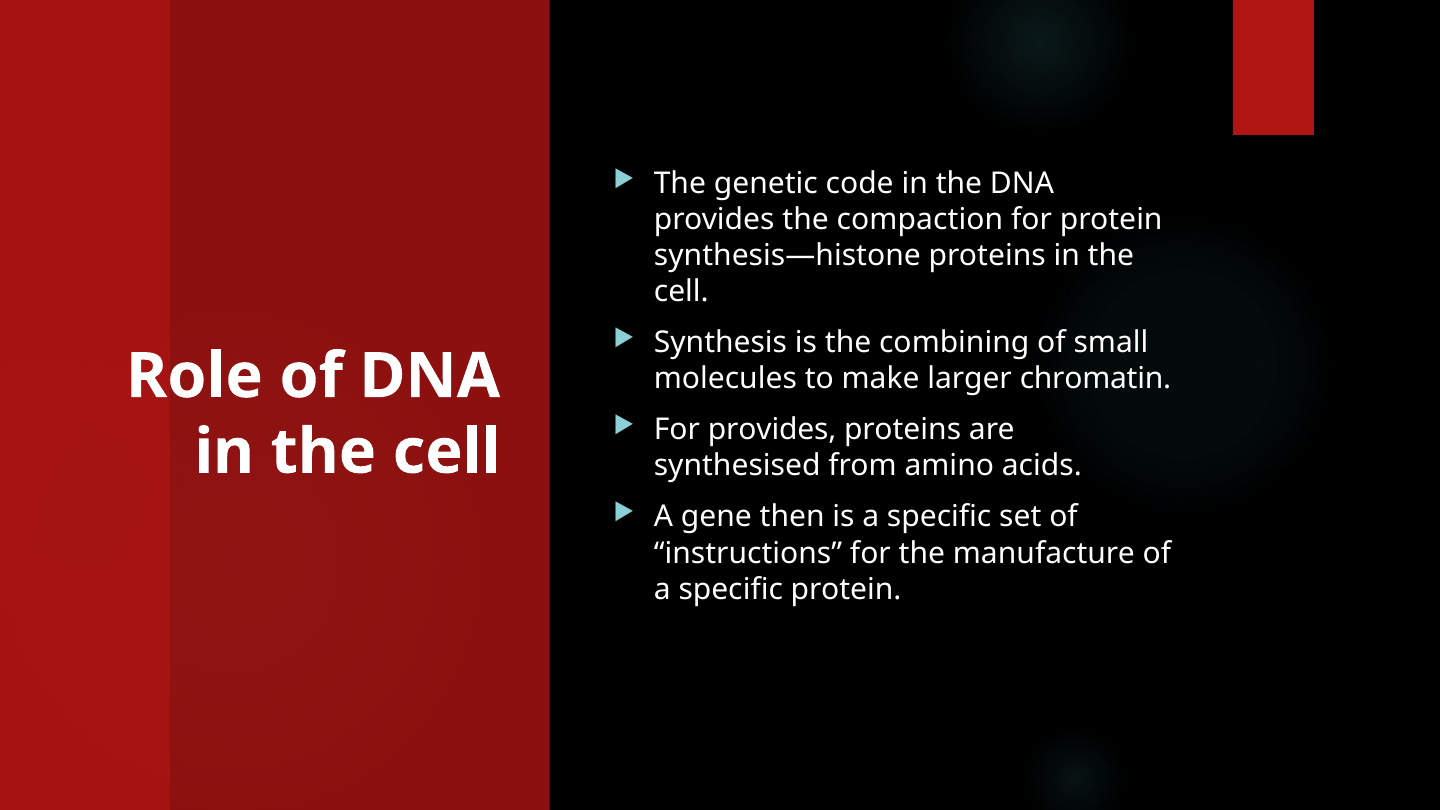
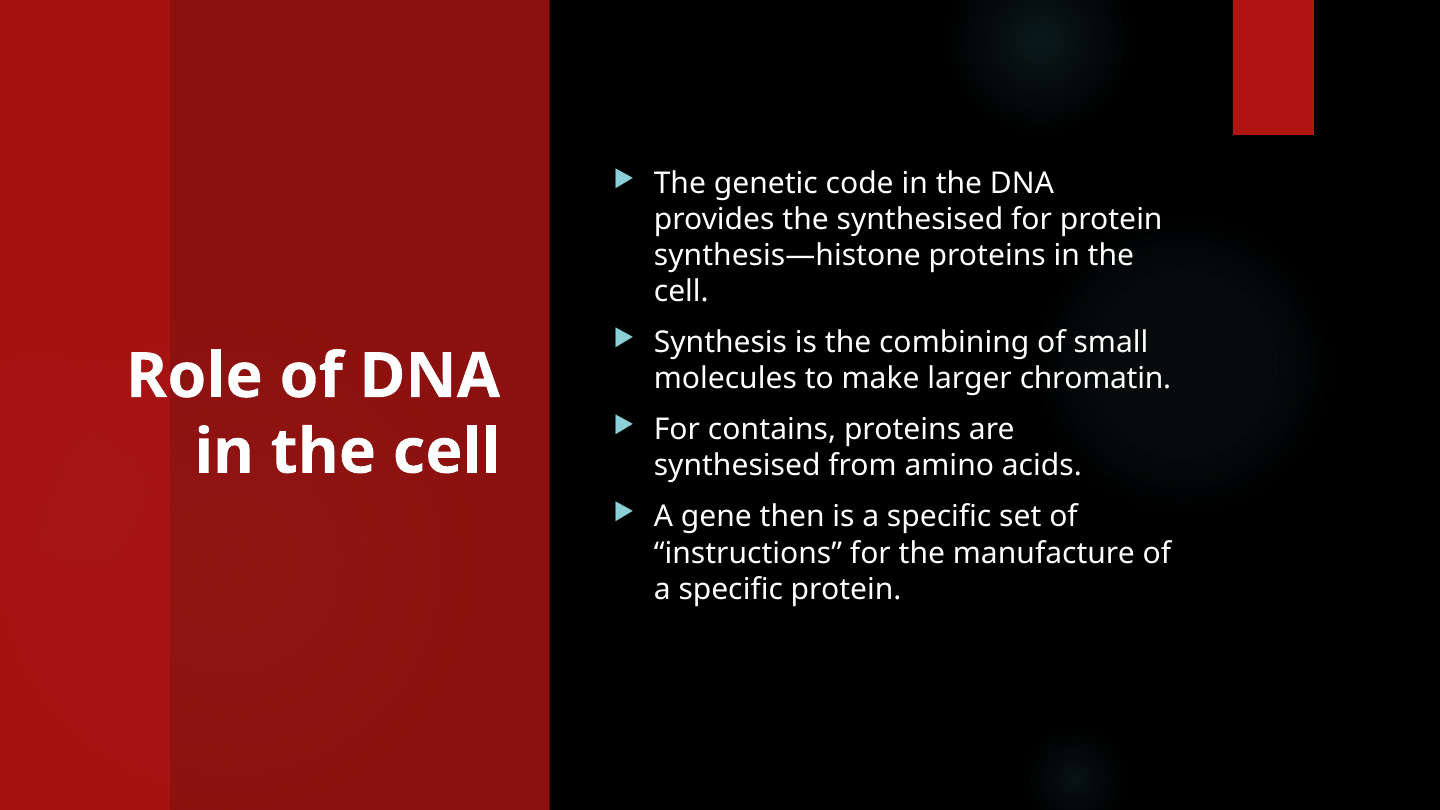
the compaction: compaction -> synthesised
For provides: provides -> contains
